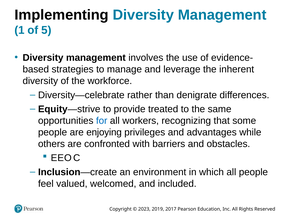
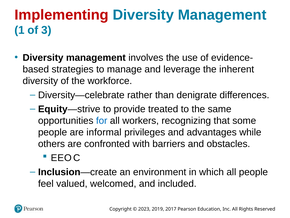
Implementing colour: black -> red
5: 5 -> 3
enjoying: enjoying -> informal
